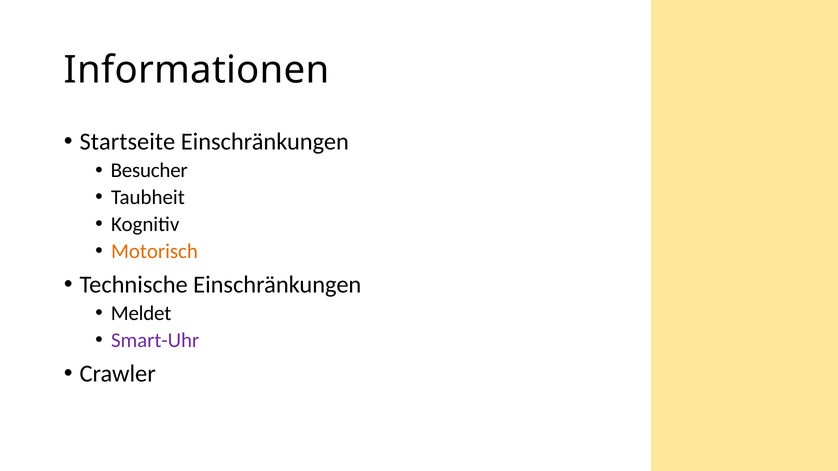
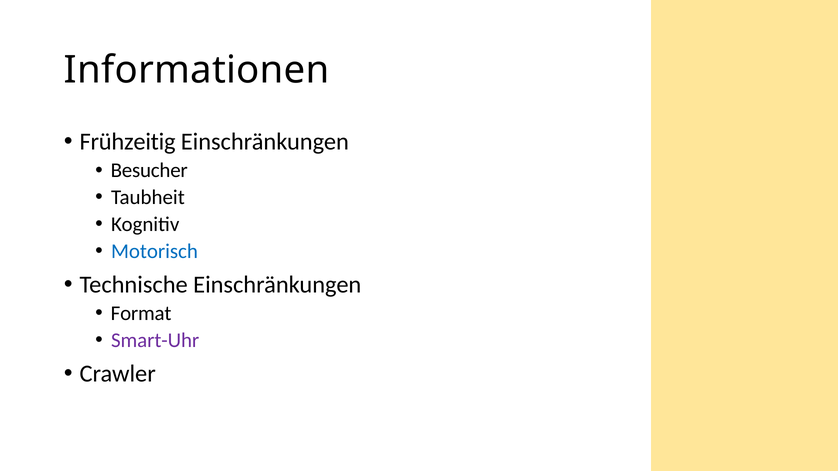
Startseite: Startseite -> Frühzeitig
Motorisch colour: orange -> blue
Meldet: Meldet -> Format
